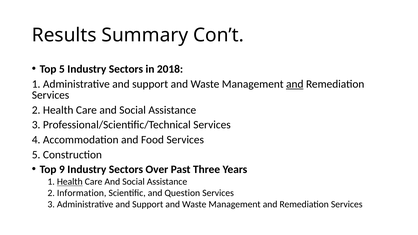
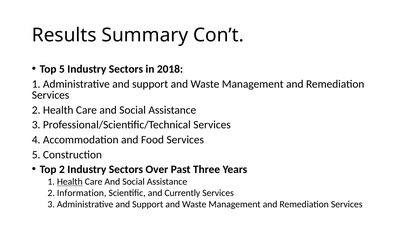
and at (295, 84) underline: present -> none
Top 9: 9 -> 2
Question: Question -> Currently
